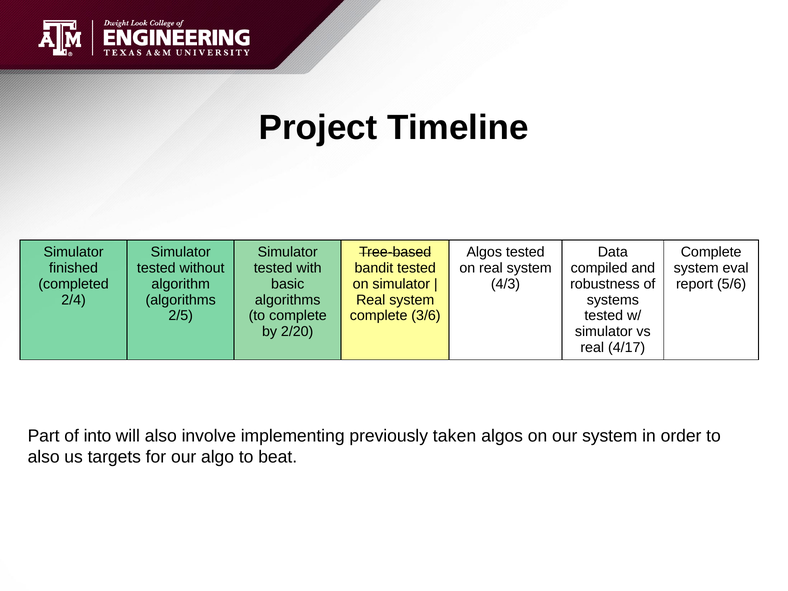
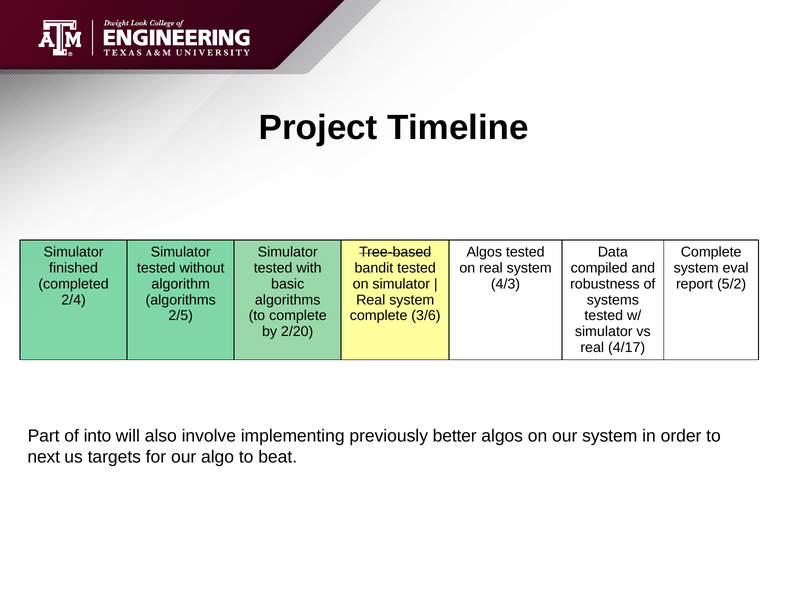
5/6: 5/6 -> 5/2
taken: taken -> better
also at (44, 457): also -> next
